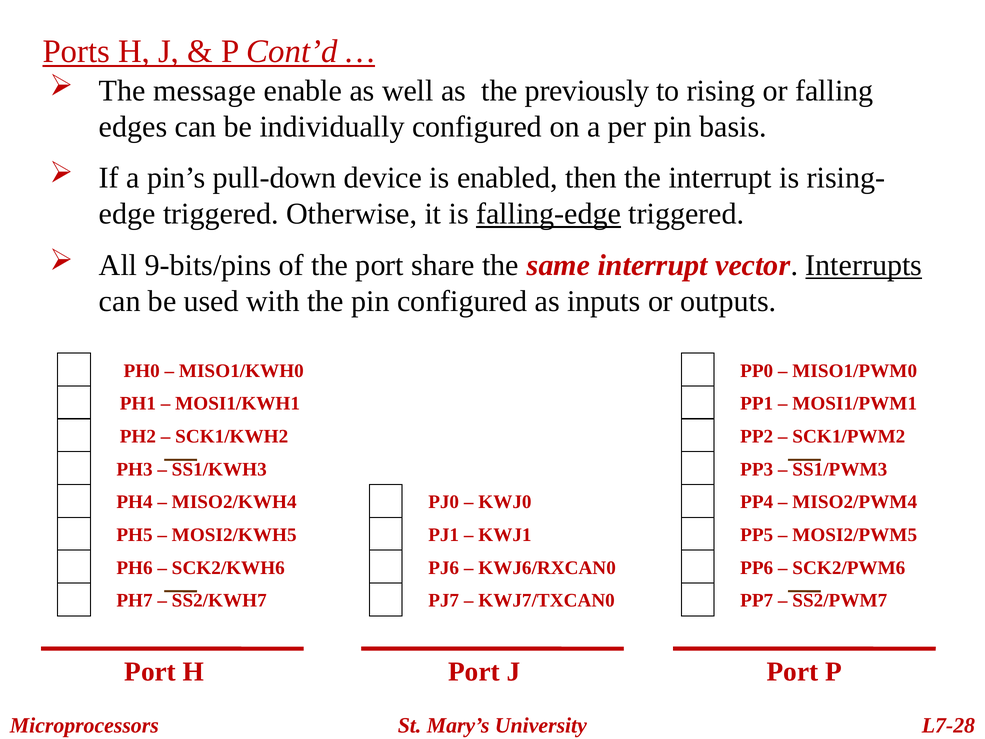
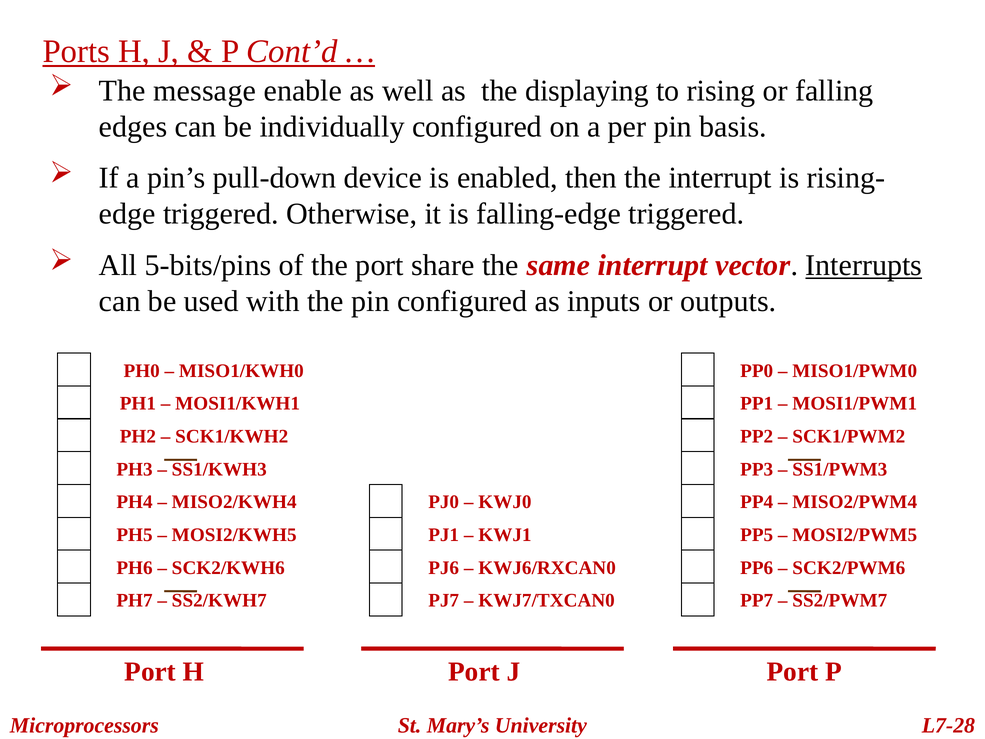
previously: previously -> displaying
falling-edge underline: present -> none
9-bits/pins: 9-bits/pins -> 5-bits/pins
